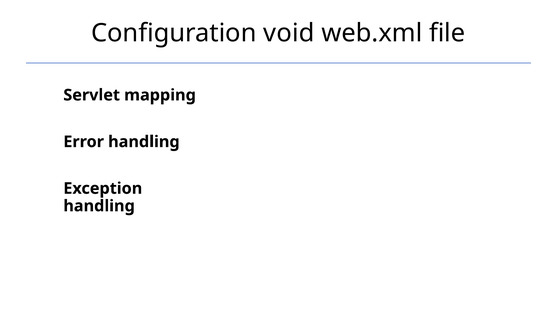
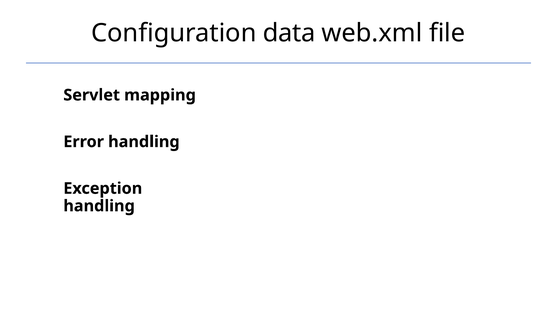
void: void -> data
